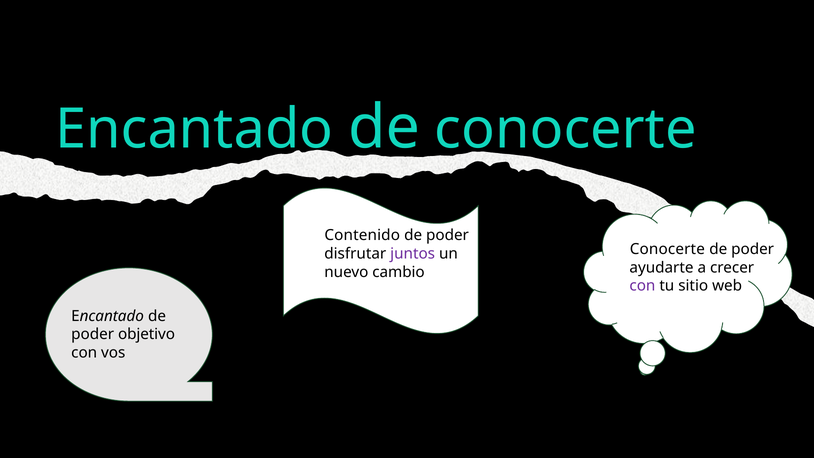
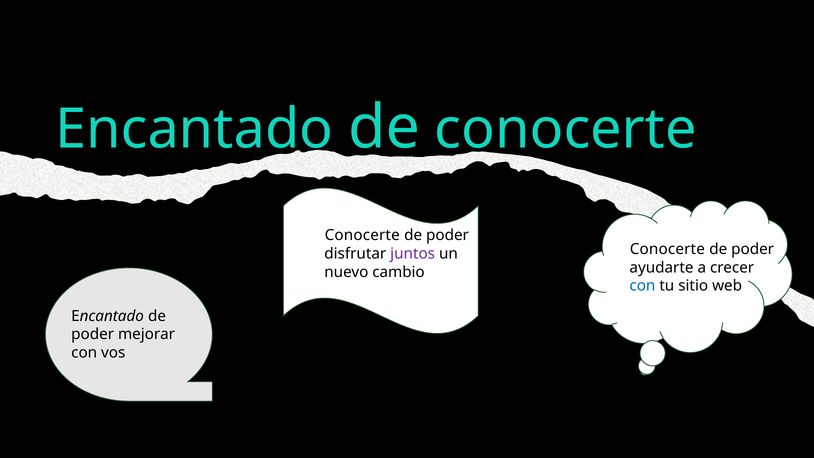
Contenido at (362, 235): Contenido -> Conocerte
con at (642, 286) colour: purple -> blue
objetivo: objetivo -> mejorar
